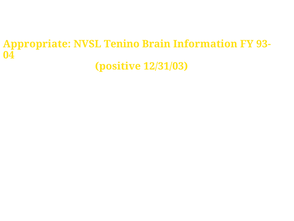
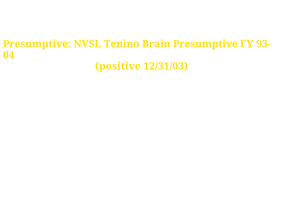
Appropriate at (37, 44): Appropriate -> Presumptive
Brain Information: Information -> Presumptive
